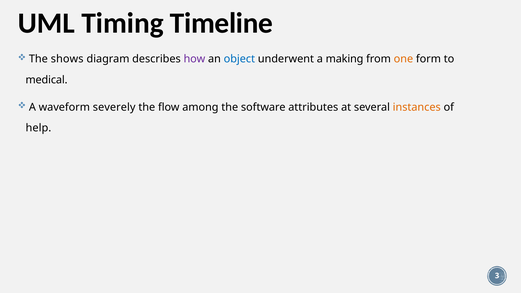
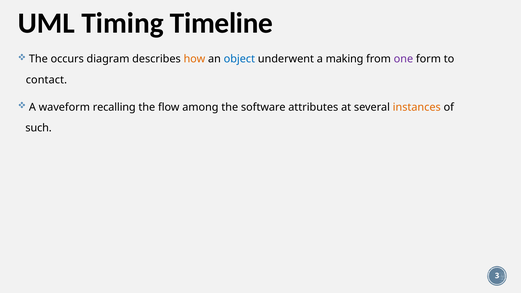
shows: shows -> occurs
how colour: purple -> orange
one colour: orange -> purple
medical: medical -> contact
severely: severely -> recalling
help: help -> such
